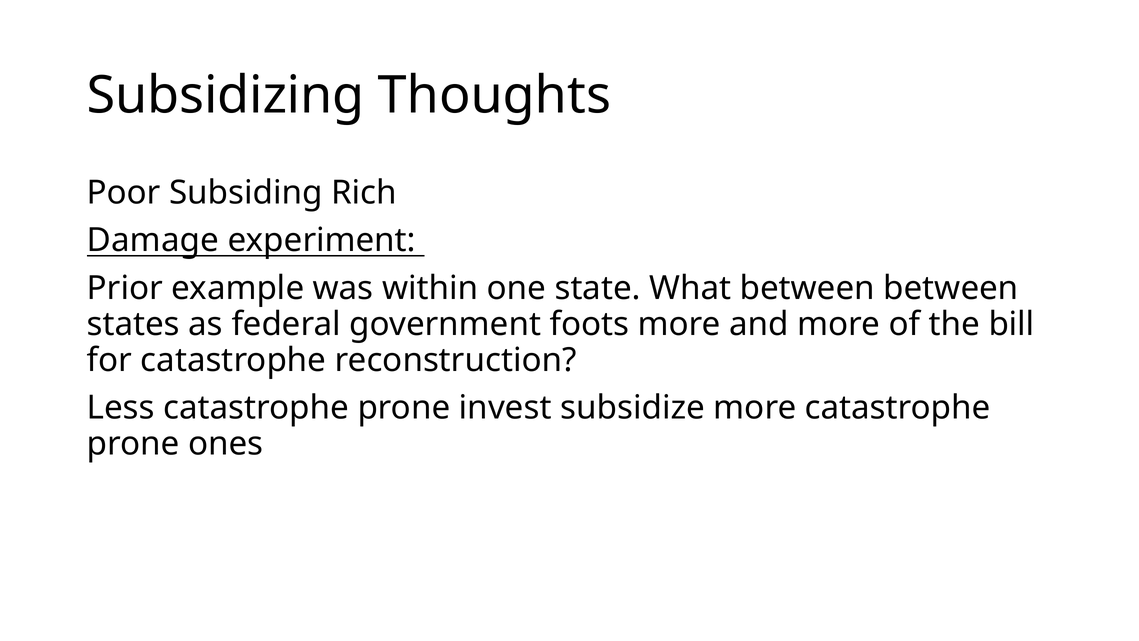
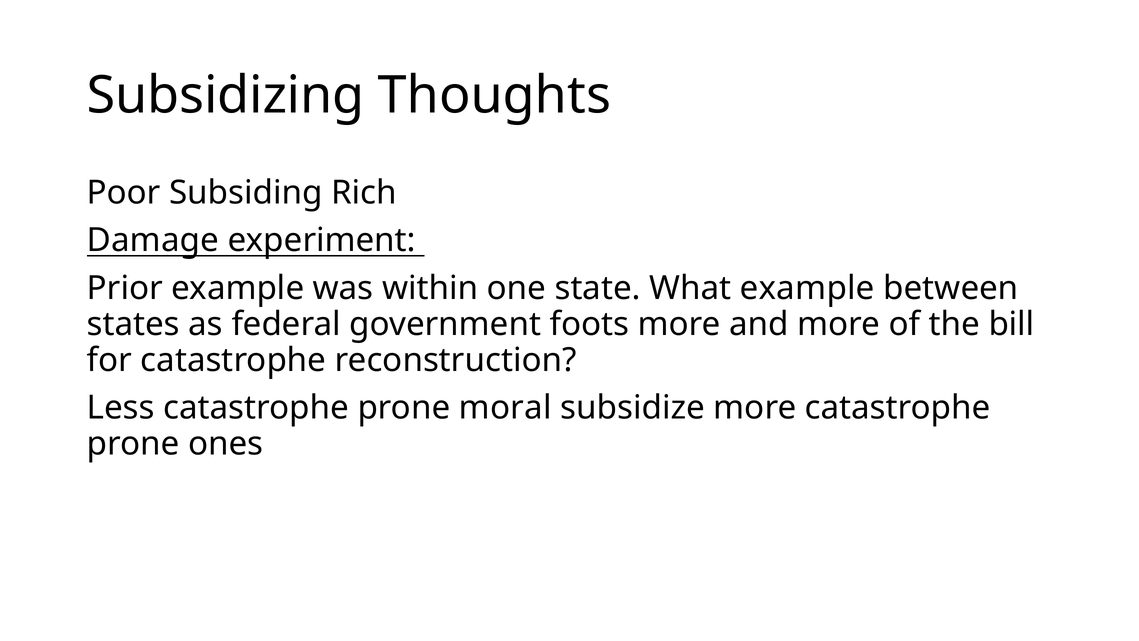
What between: between -> example
invest: invest -> moral
